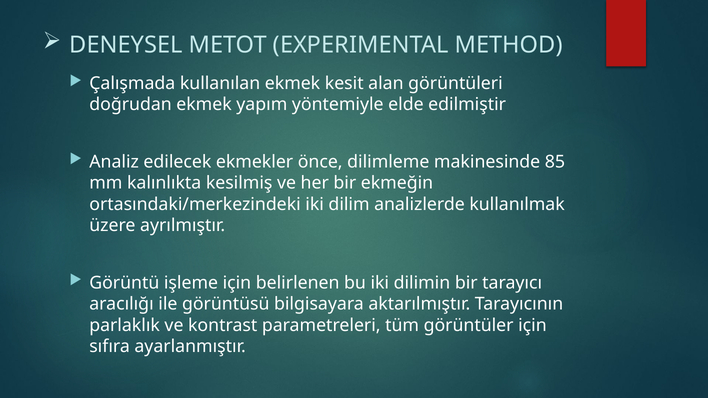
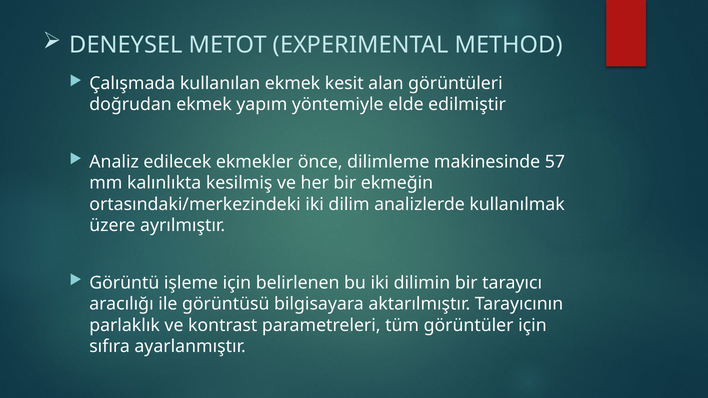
85: 85 -> 57
